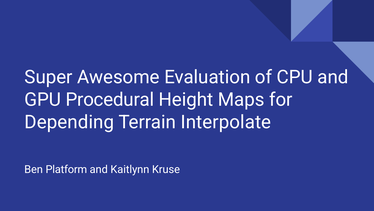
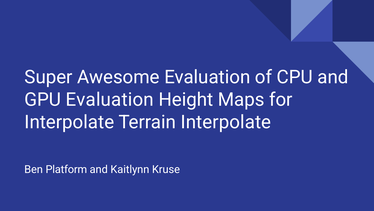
GPU Procedural: Procedural -> Evaluation
Depending at (69, 122): Depending -> Interpolate
